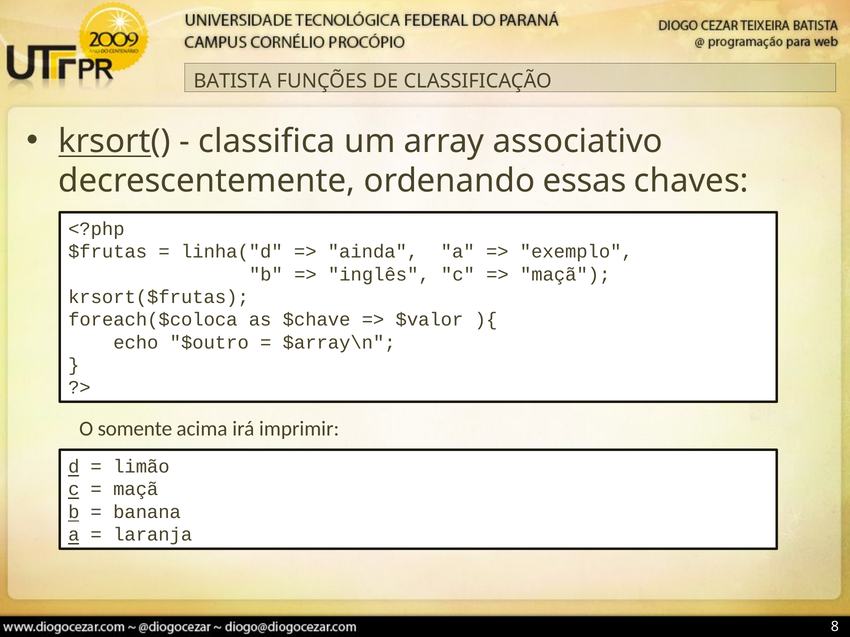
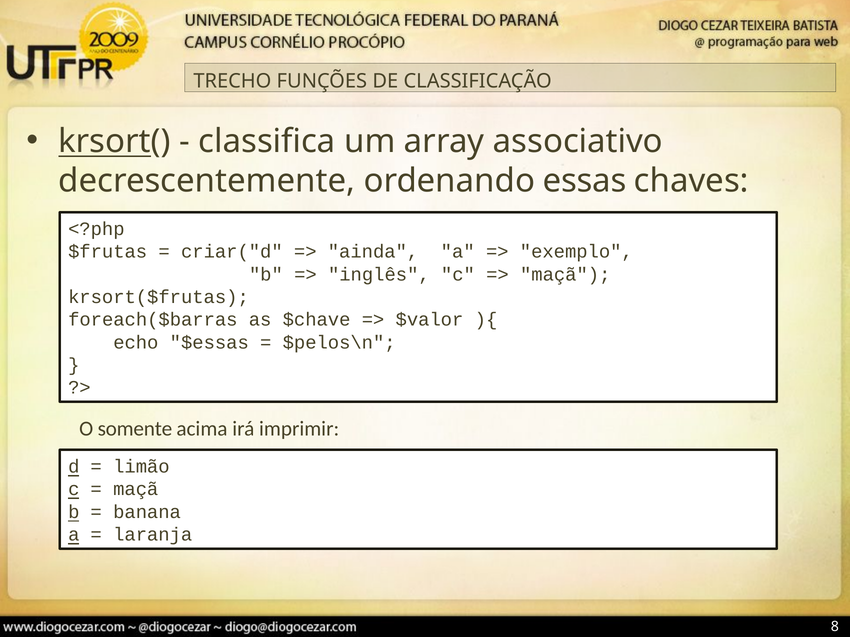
BATISTA: BATISTA -> TRECHO
linha("d: linha("d -> criar("d
foreach($coloca: foreach($coloca -> foreach($barras
$outro: $outro -> $essas
$array\n: $array\n -> $pelos\n
